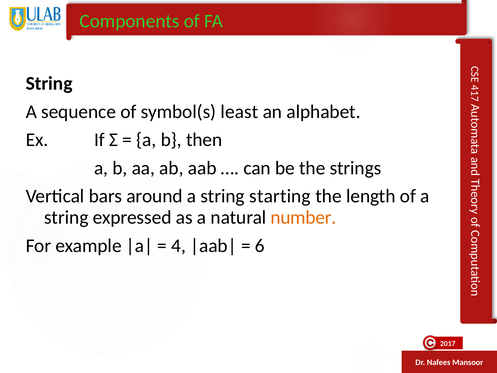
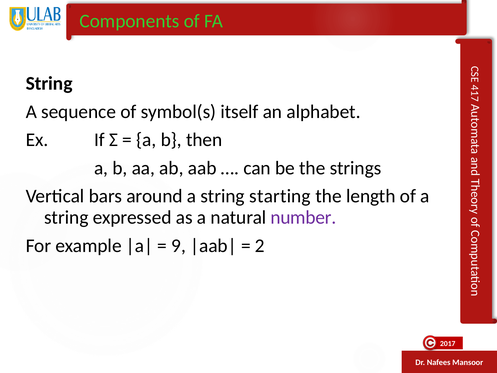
least: least -> itself
number colour: orange -> purple
4 at (179, 246): 4 -> 9
6: 6 -> 2
